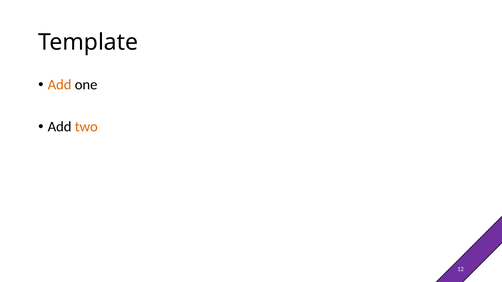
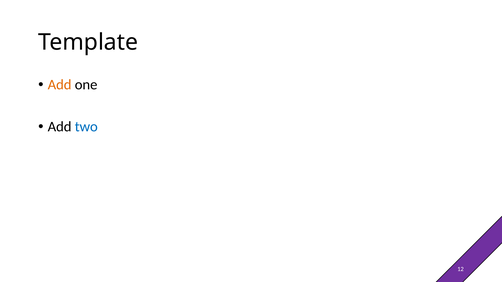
two colour: orange -> blue
